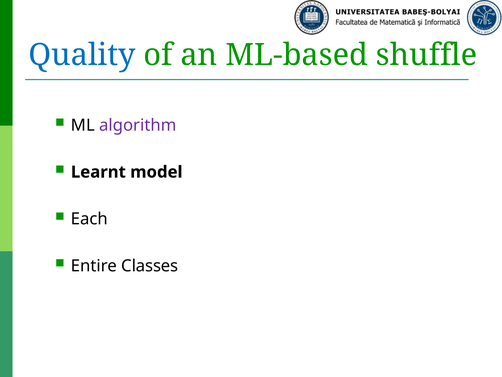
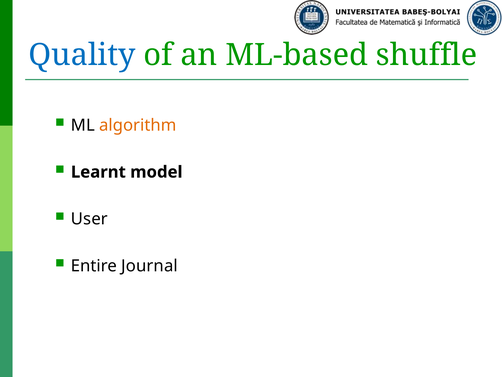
algorithm colour: purple -> orange
Each: Each -> User
Classes: Classes -> Journal
